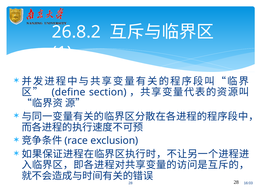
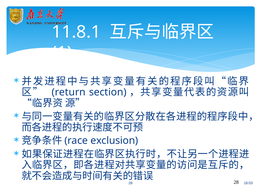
26.8.2: 26.8.2 -> 11.8.1
define: define -> return
